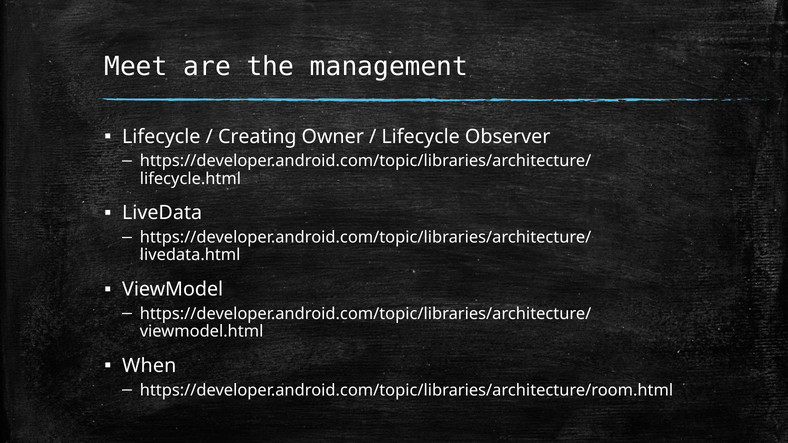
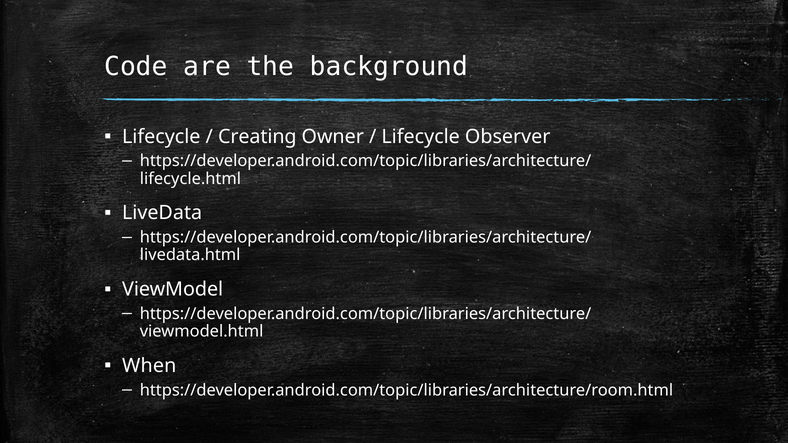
Meet: Meet -> Code
management: management -> background
